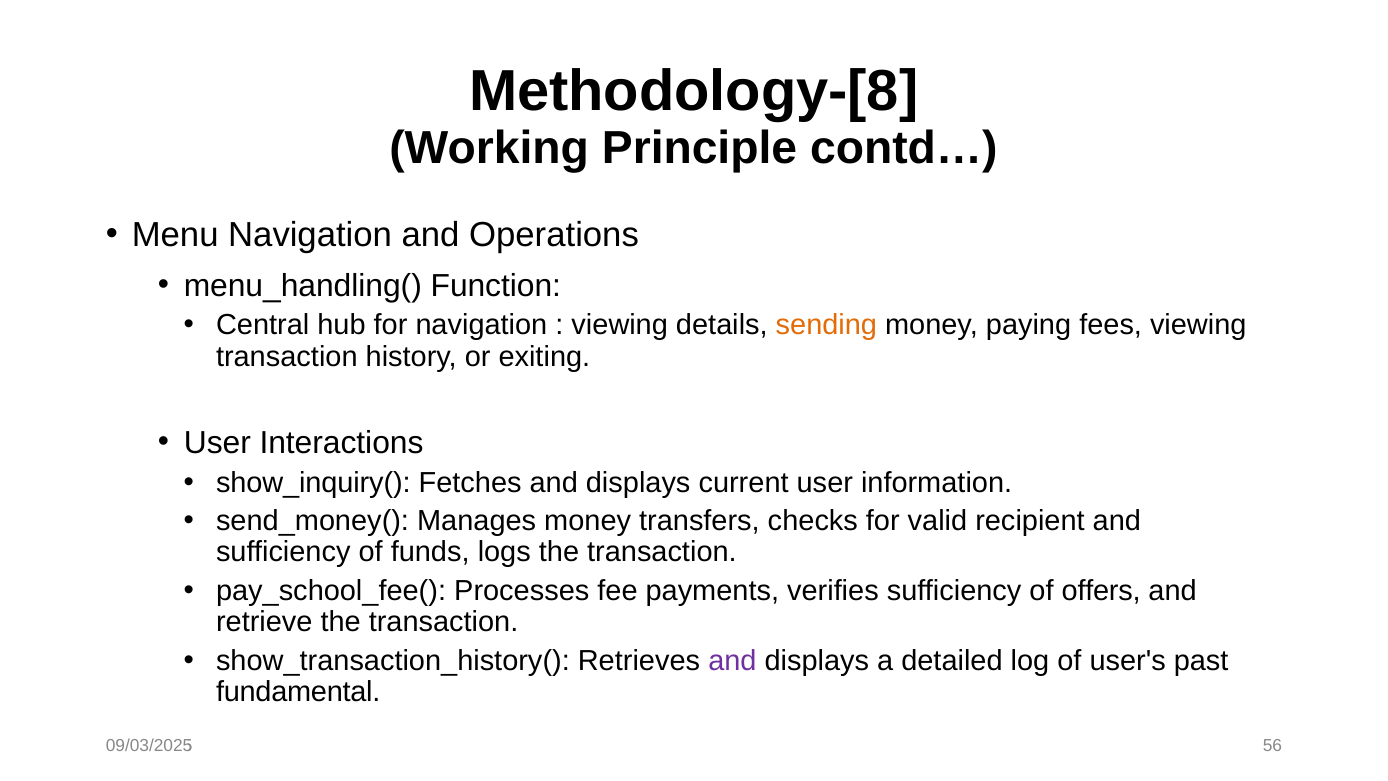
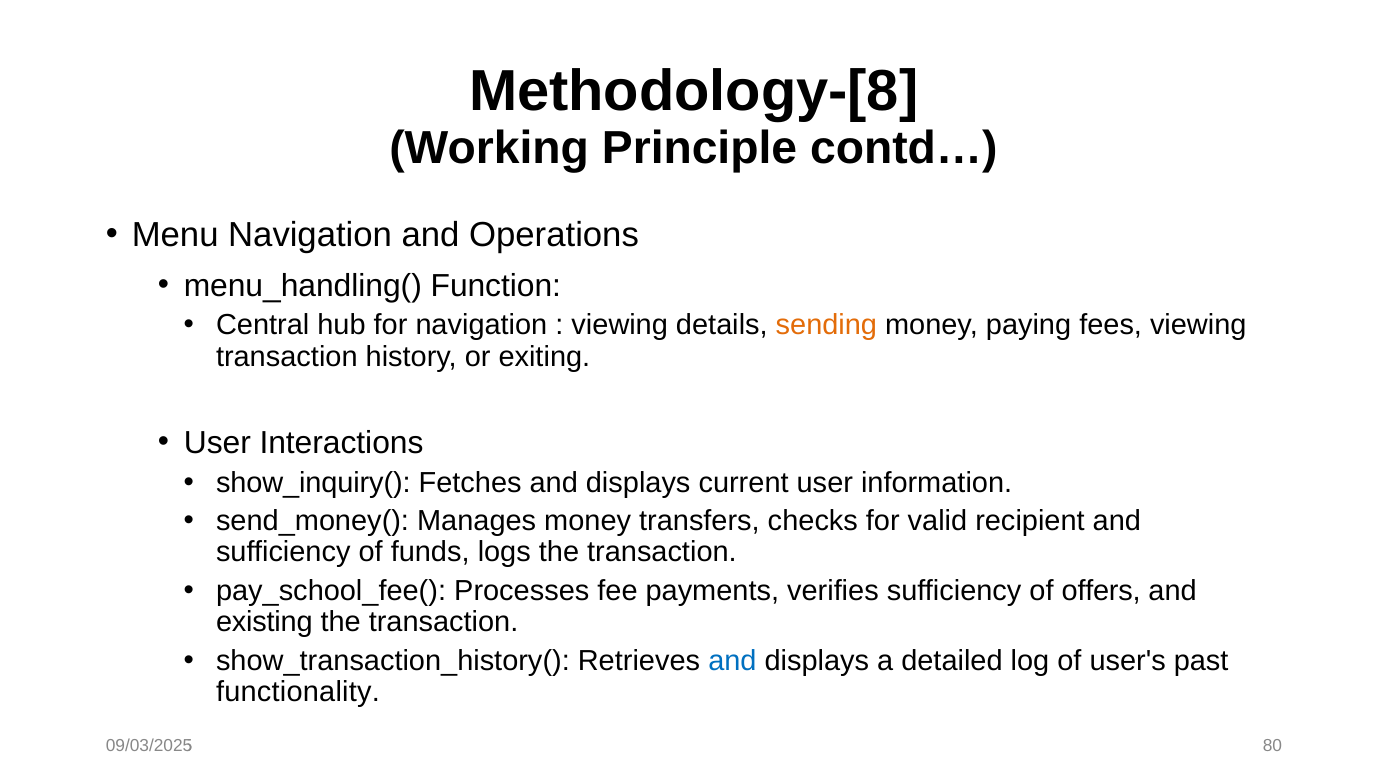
retrieve: retrieve -> existing
and at (732, 660) colour: purple -> blue
fundamental: fundamental -> functionality
56: 56 -> 80
